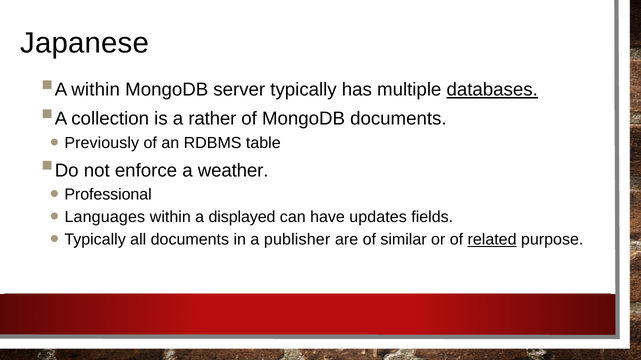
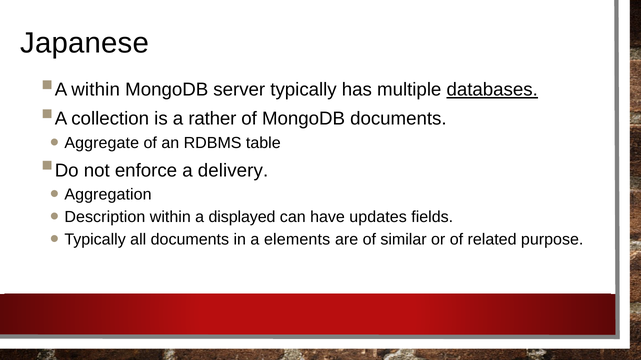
Previously: Previously -> Aggregate
weather: weather -> delivery
Professional: Professional -> Aggregation
Languages: Languages -> Description
publisher: publisher -> elements
related underline: present -> none
